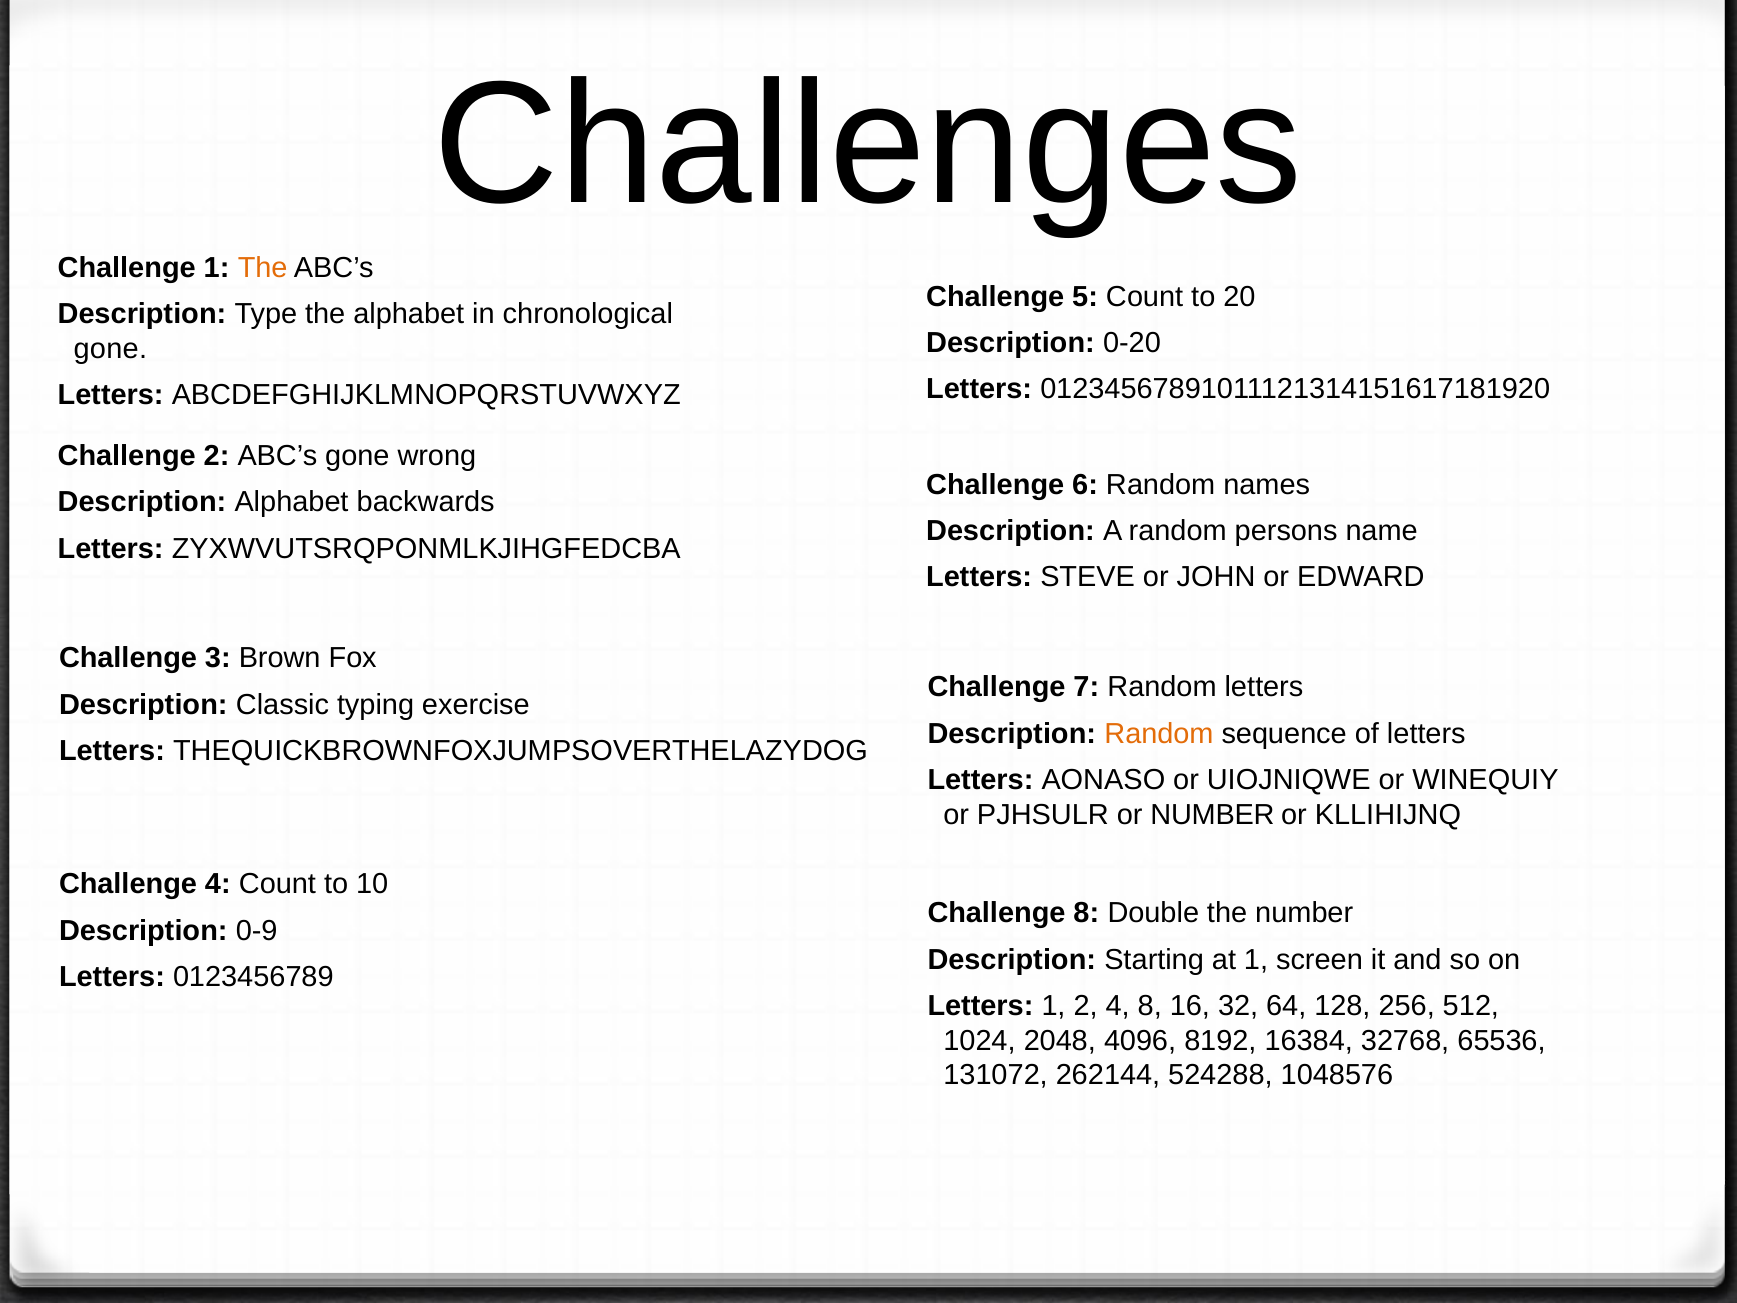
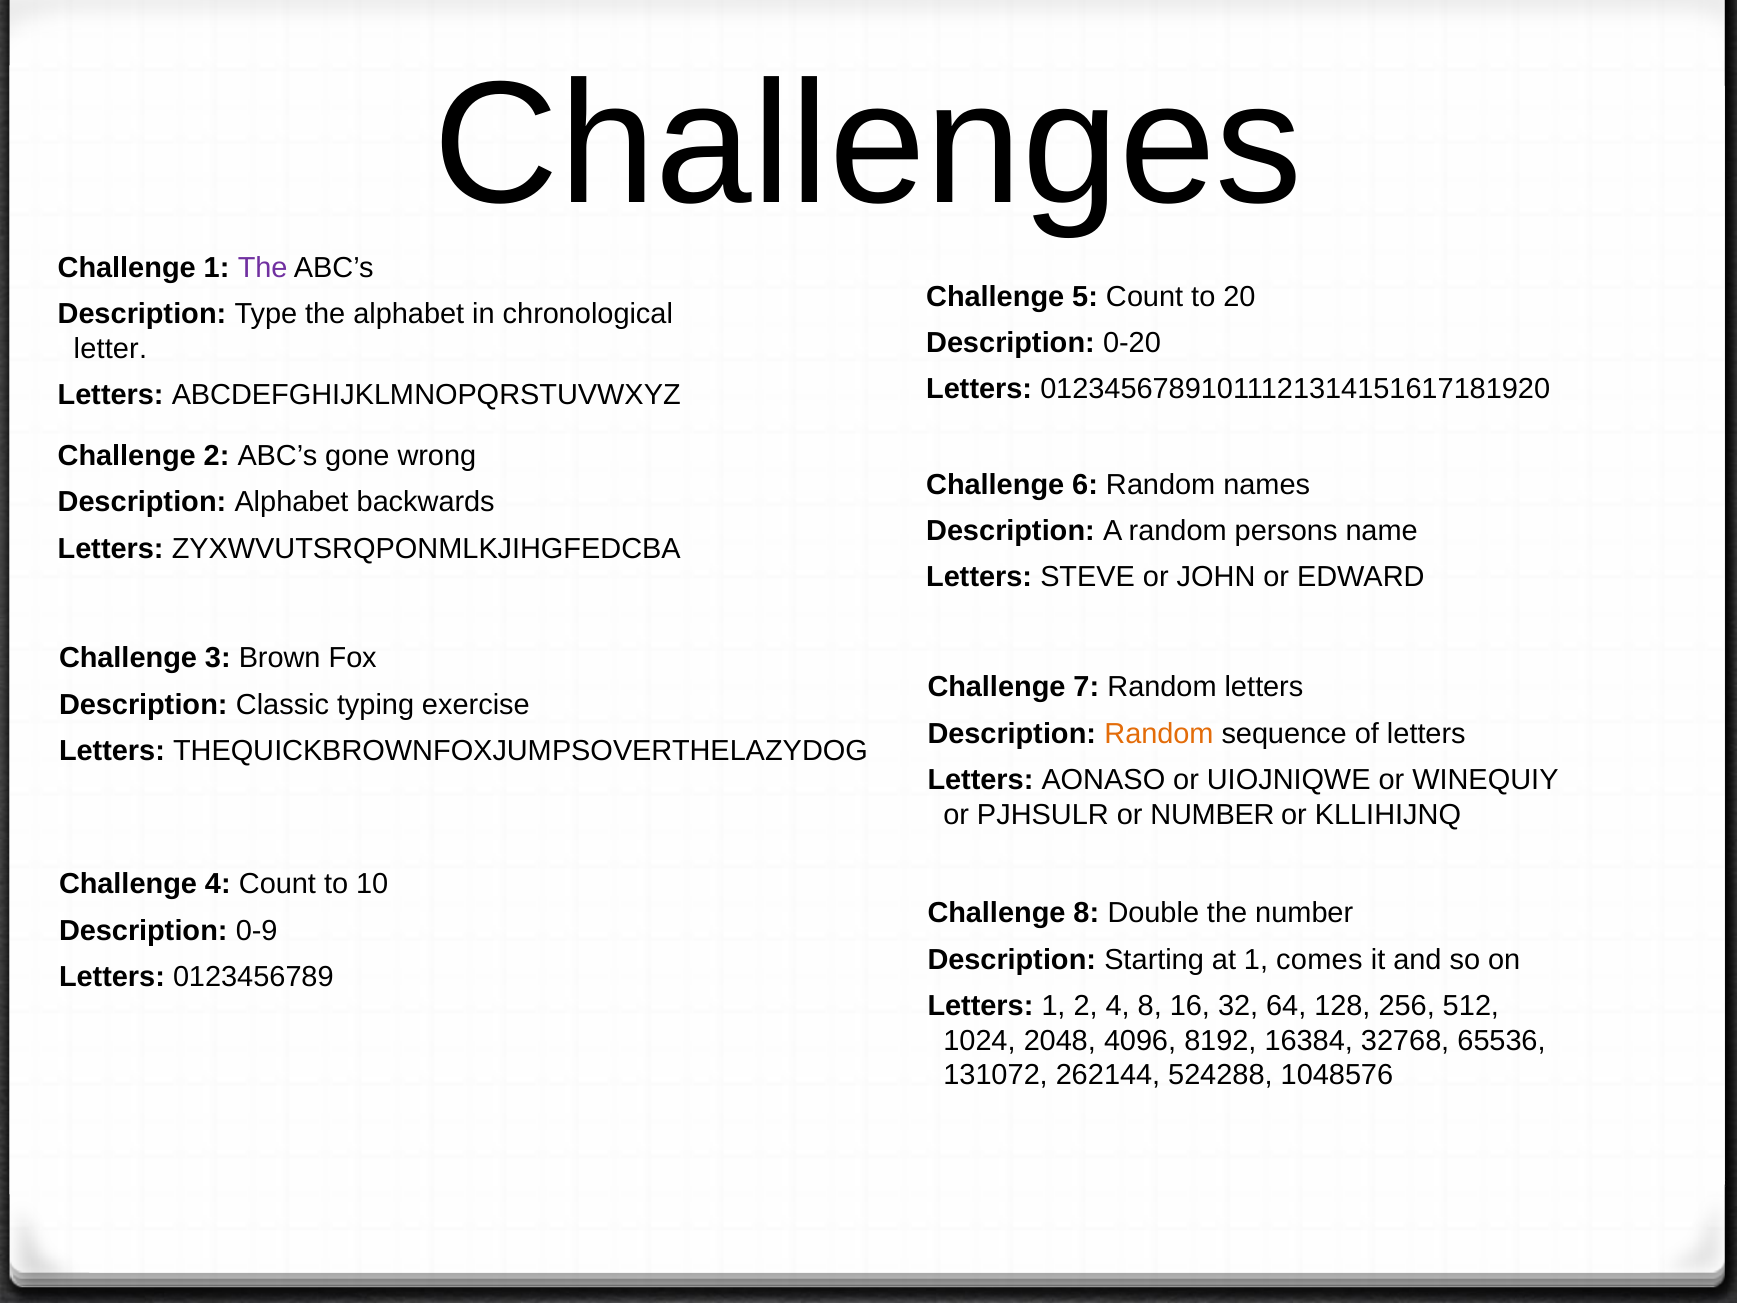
The at (263, 268) colour: orange -> purple
gone at (110, 349): gone -> letter
screen: screen -> comes
